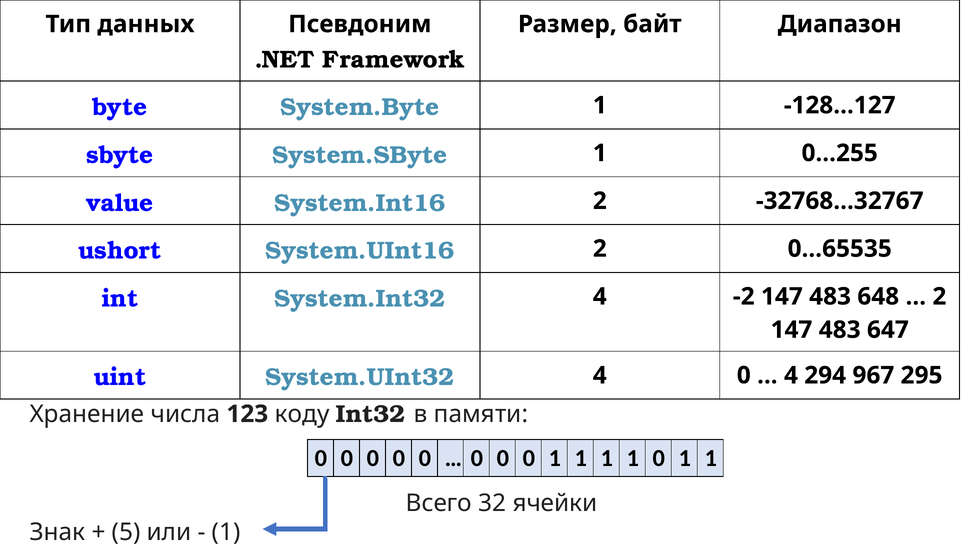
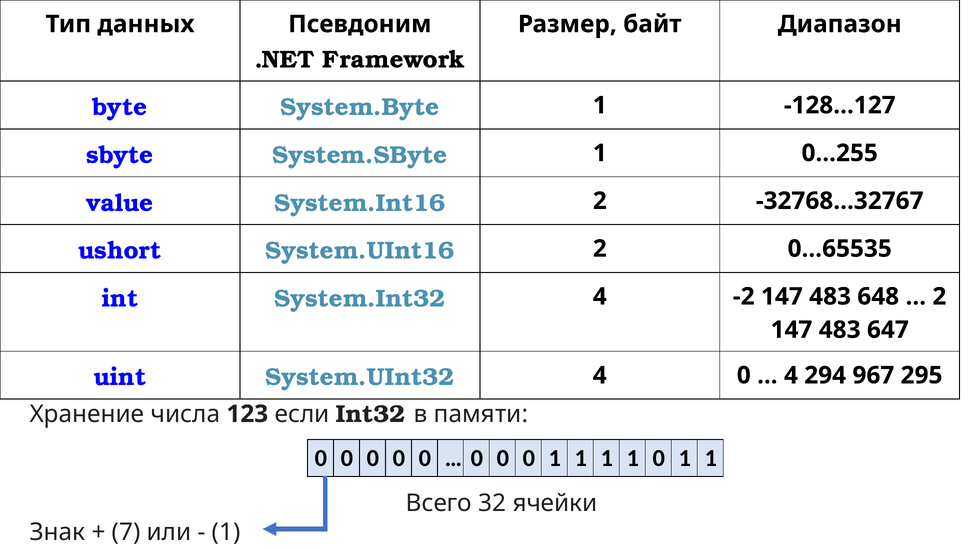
коду: коду -> если
5: 5 -> 7
